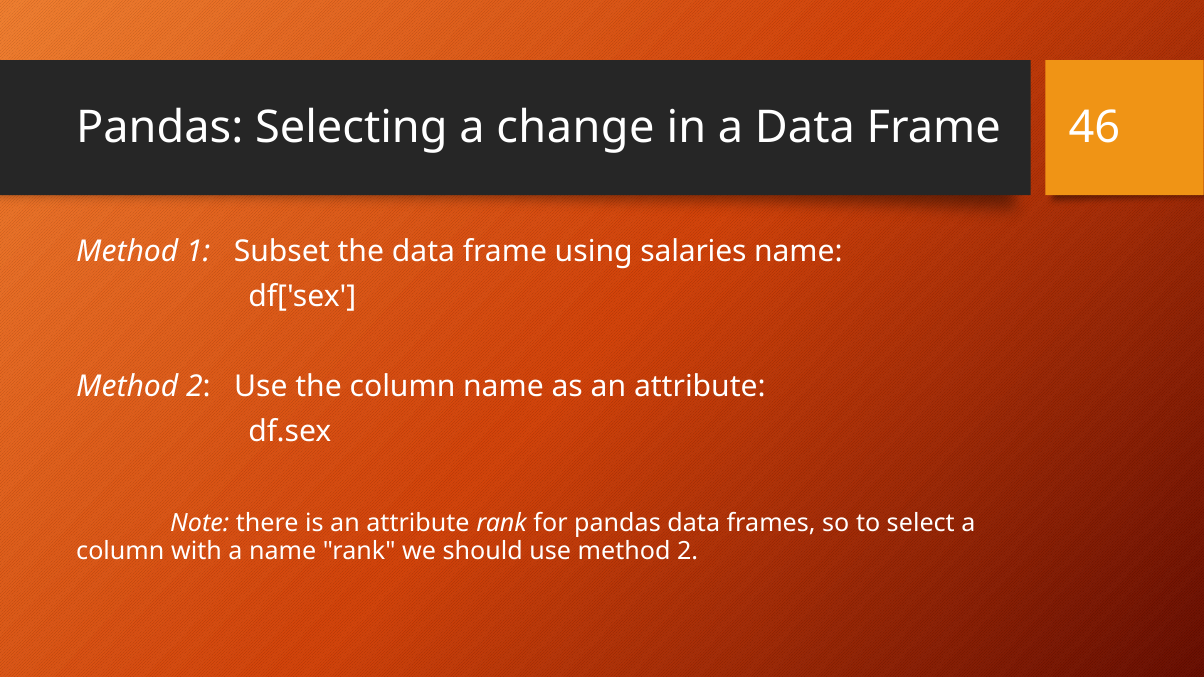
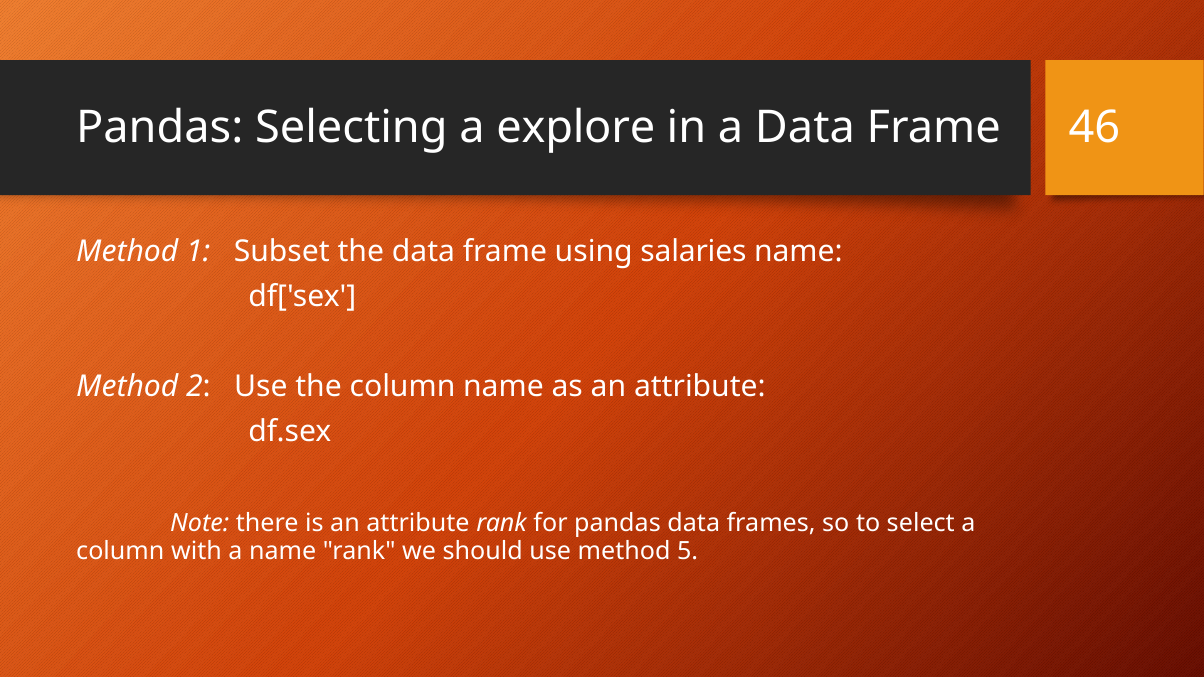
change: change -> explore
use method 2: 2 -> 5
